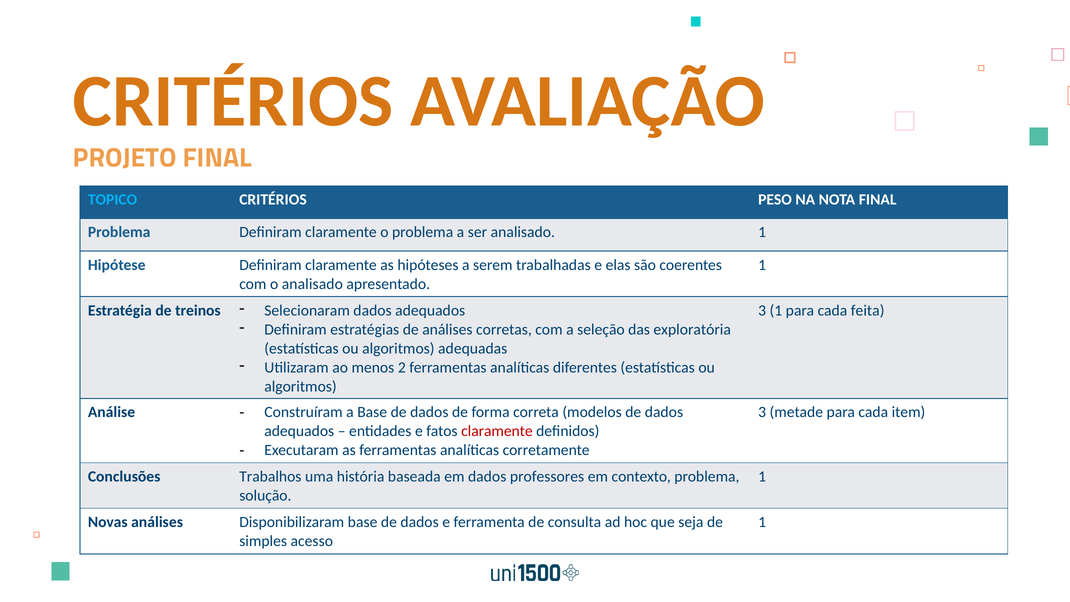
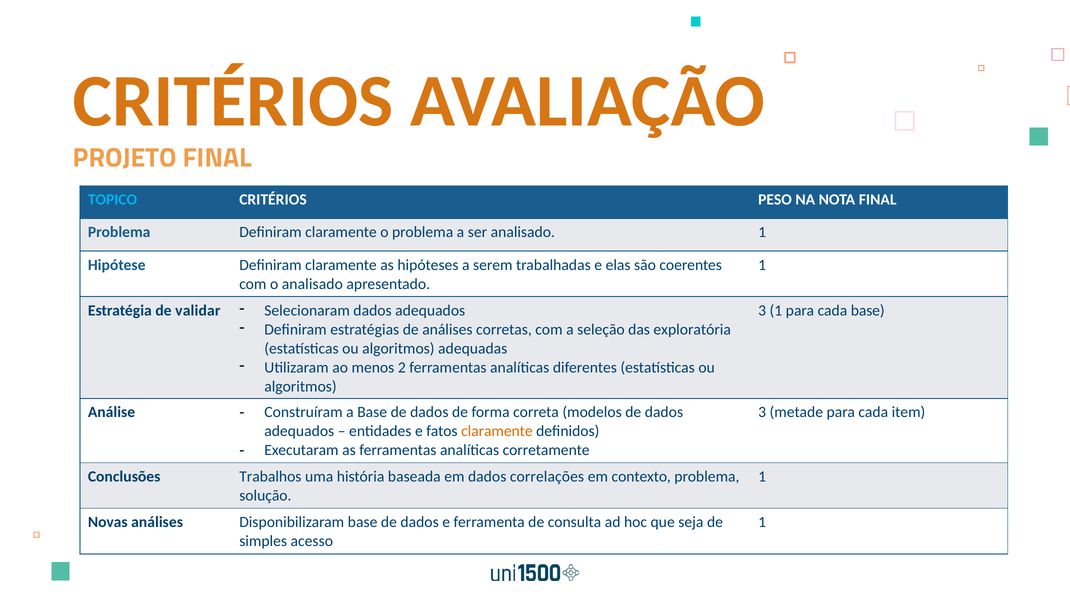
treinos: treinos -> validar
cada feita: feita -> base
claramente at (497, 431) colour: red -> orange
professores: professores -> correlações
